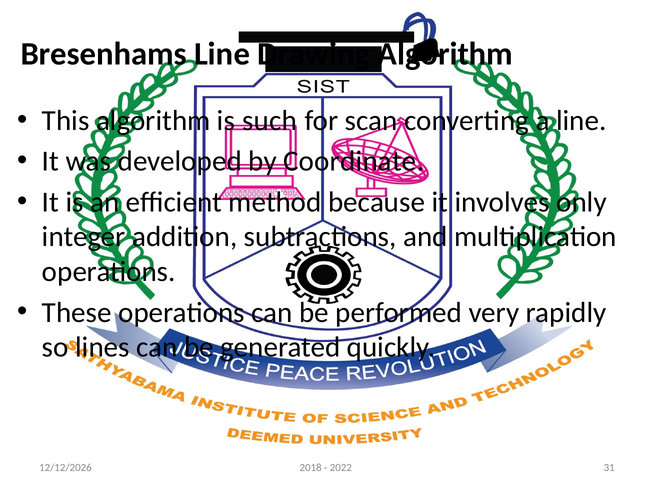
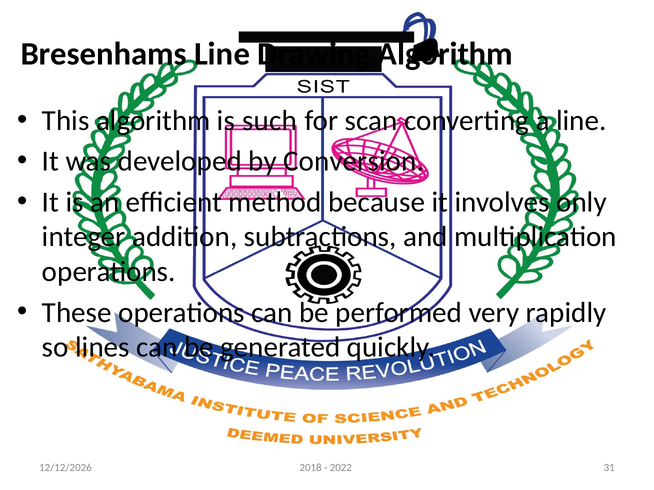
Coordinate: Coordinate -> Conversion
